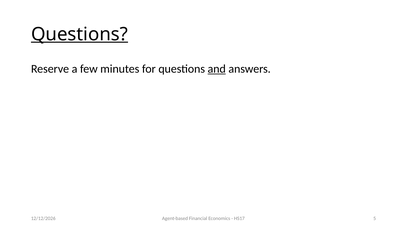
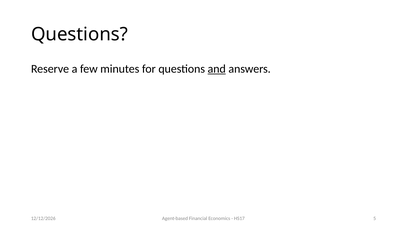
Questions at (79, 34) underline: present -> none
